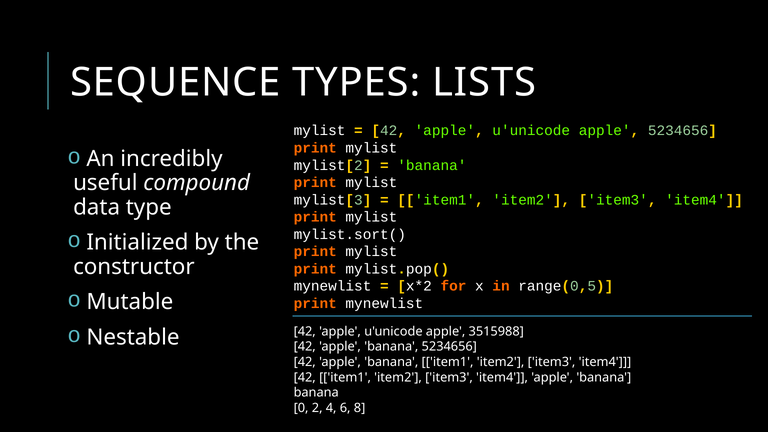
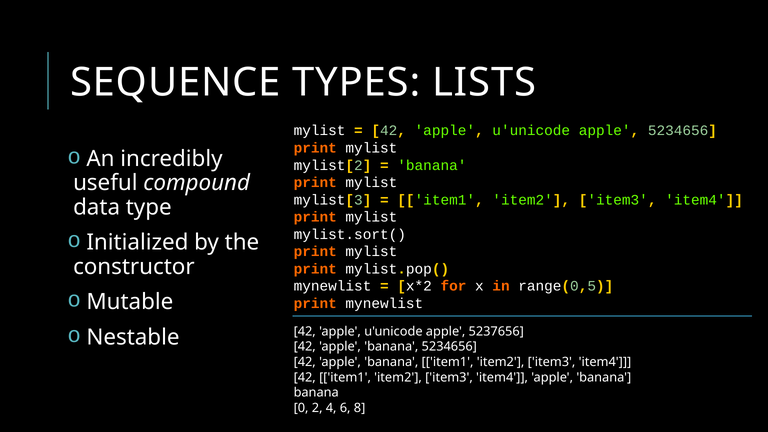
3515988: 3515988 -> 5237656
